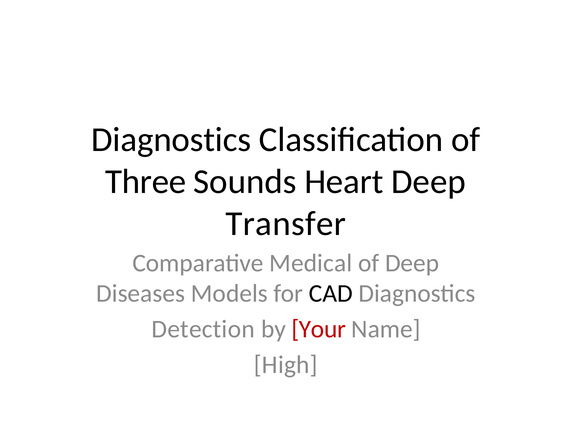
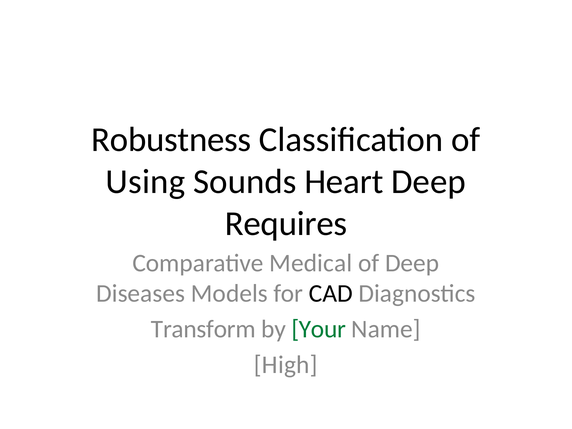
Diagnostics at (171, 140): Diagnostics -> Robustness
Three: Three -> Using
Transfer: Transfer -> Requires
Detection: Detection -> Transform
Your colour: red -> green
